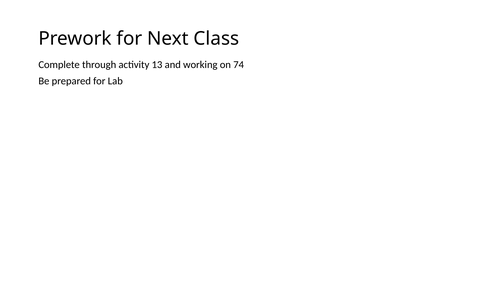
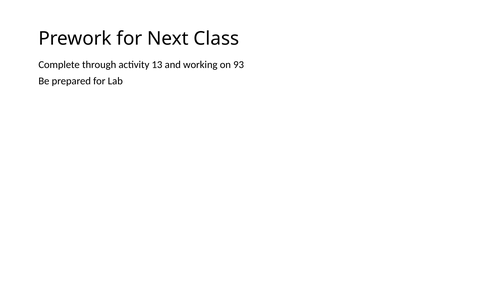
74: 74 -> 93
